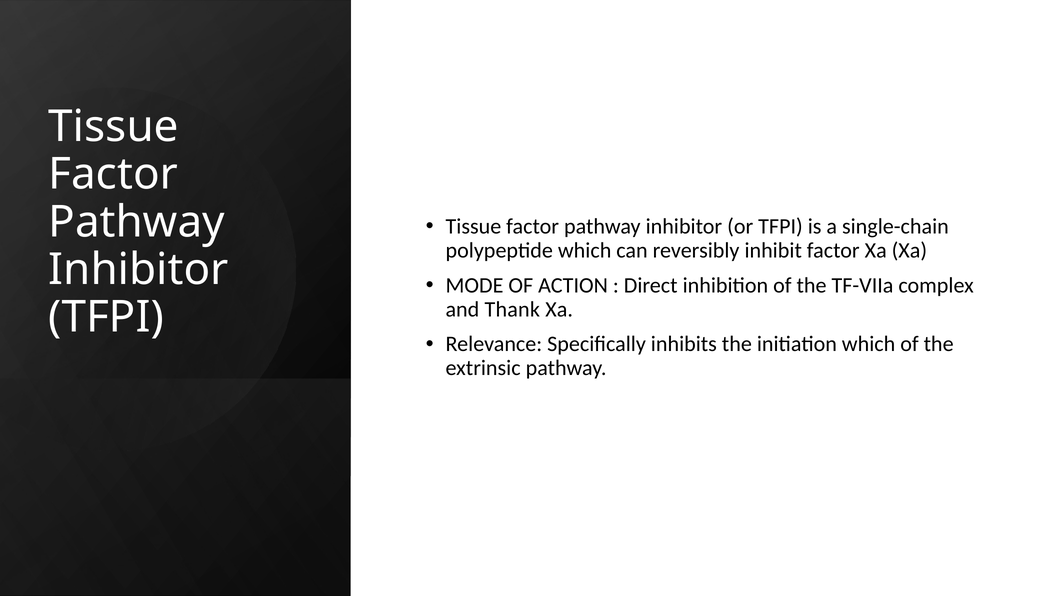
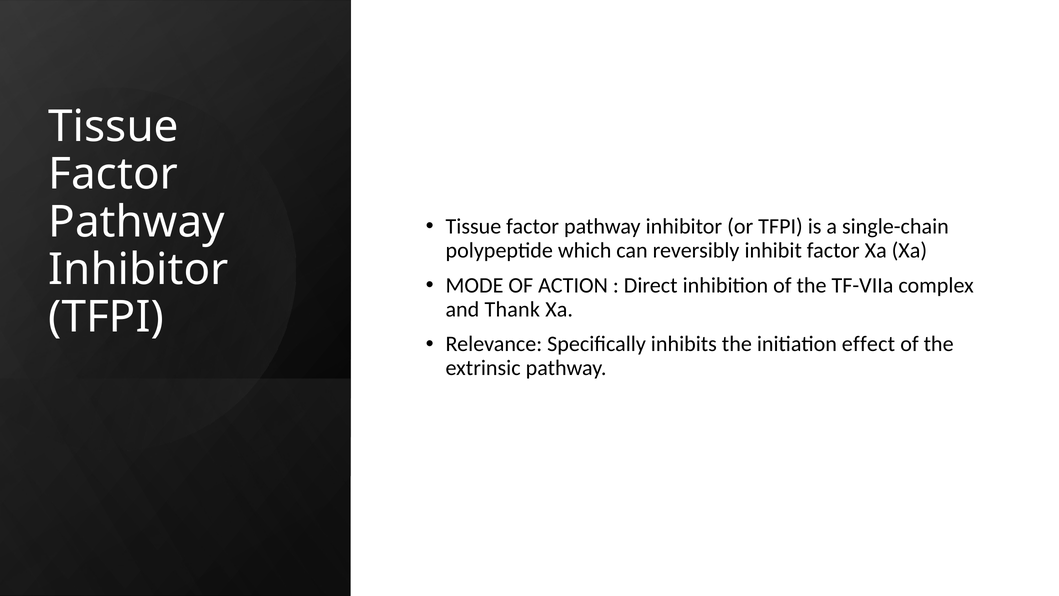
initiation which: which -> effect
